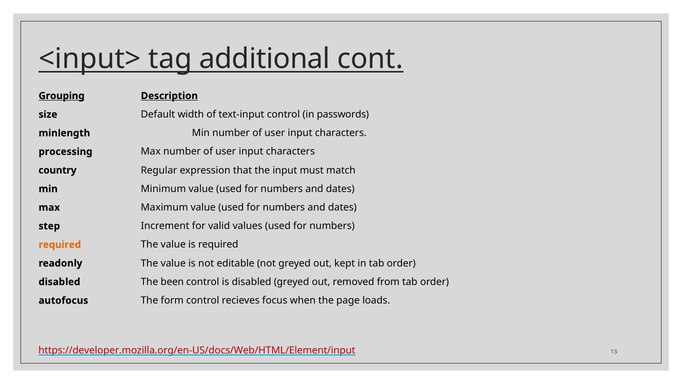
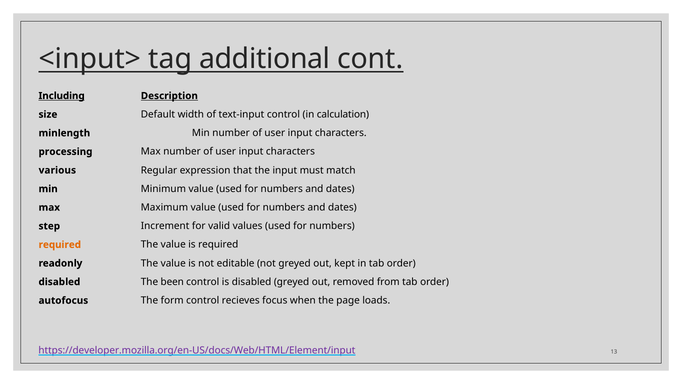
Grouping: Grouping -> Including
passwords: passwords -> calculation
country: country -> various
https://developer.mozilla.org/en-US/docs/Web/HTML/Element/input colour: red -> purple
